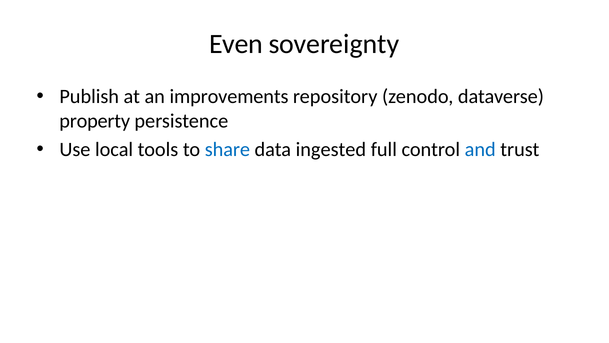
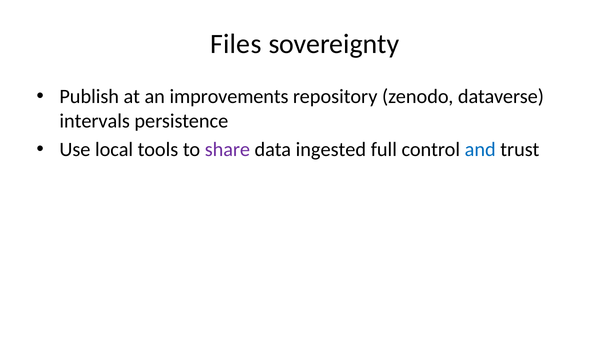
Even: Even -> Files
property: property -> intervals
share colour: blue -> purple
